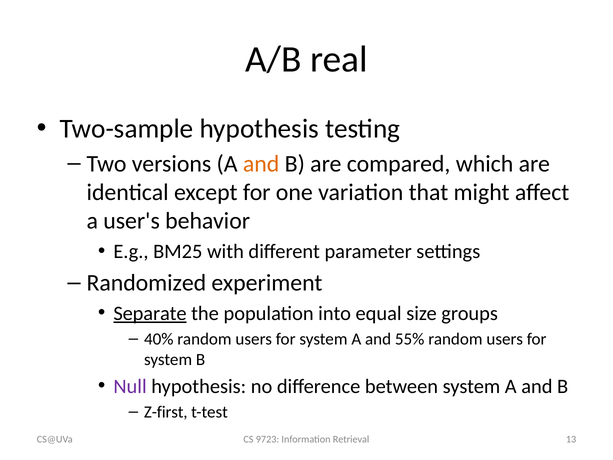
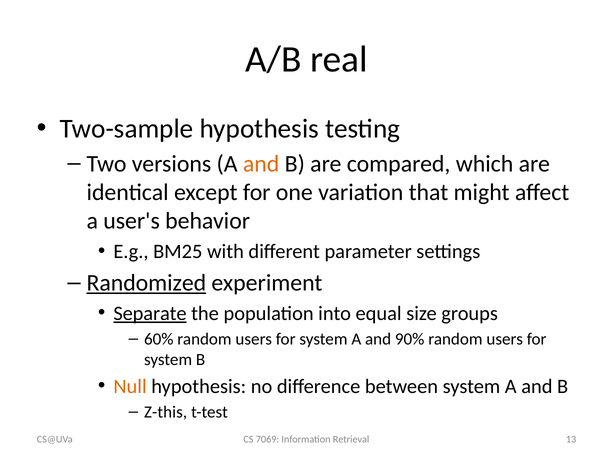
Randomized underline: none -> present
40%: 40% -> 60%
55%: 55% -> 90%
Null colour: purple -> orange
Z-first: Z-first -> Z-this
9723: 9723 -> 7069
